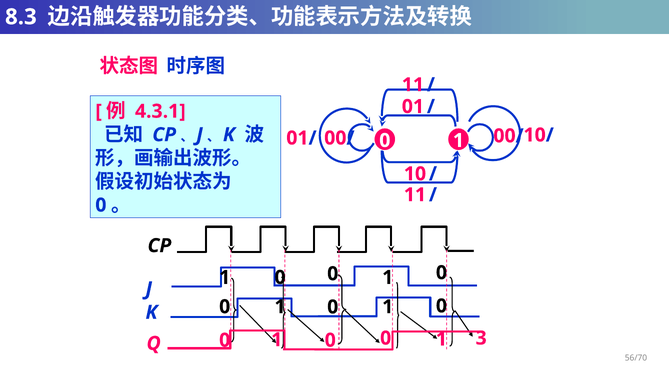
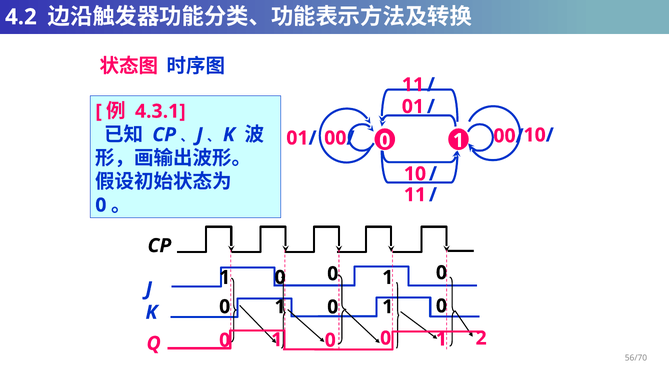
8.3: 8.3 -> 4.2
3: 3 -> 2
